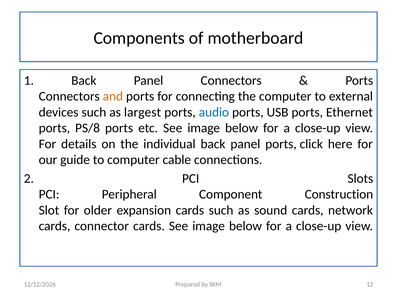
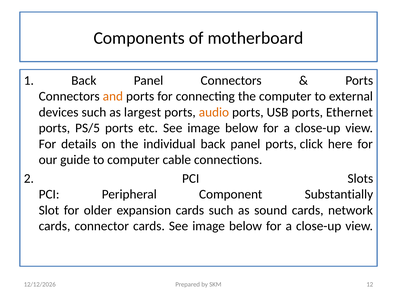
audio colour: blue -> orange
PS/8: PS/8 -> PS/5
Construction: Construction -> Substantially
